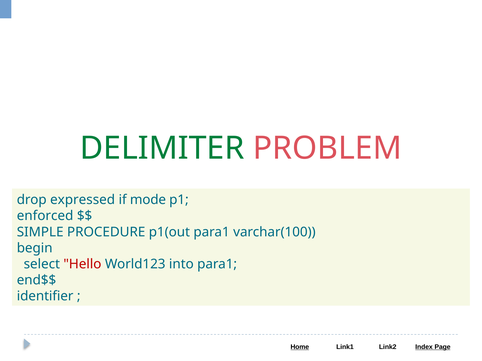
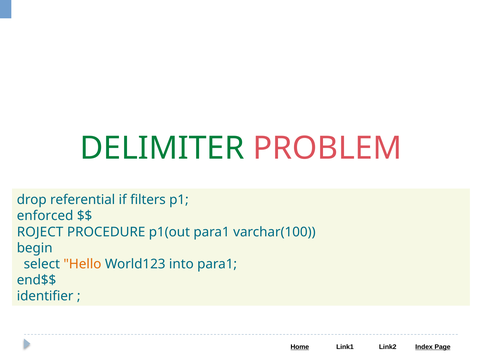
expressed: expressed -> referential
mode: mode -> filters
SIMPLE: SIMPLE -> ROJECT
Hello colour: red -> orange
